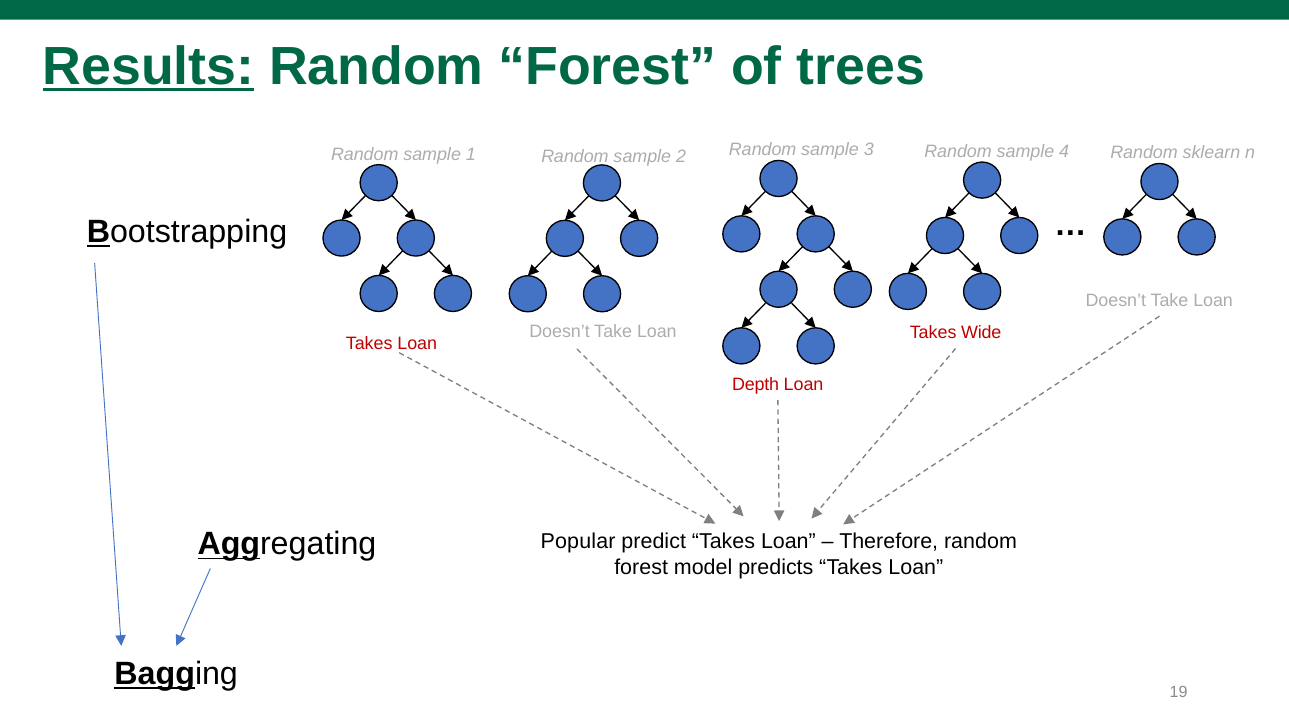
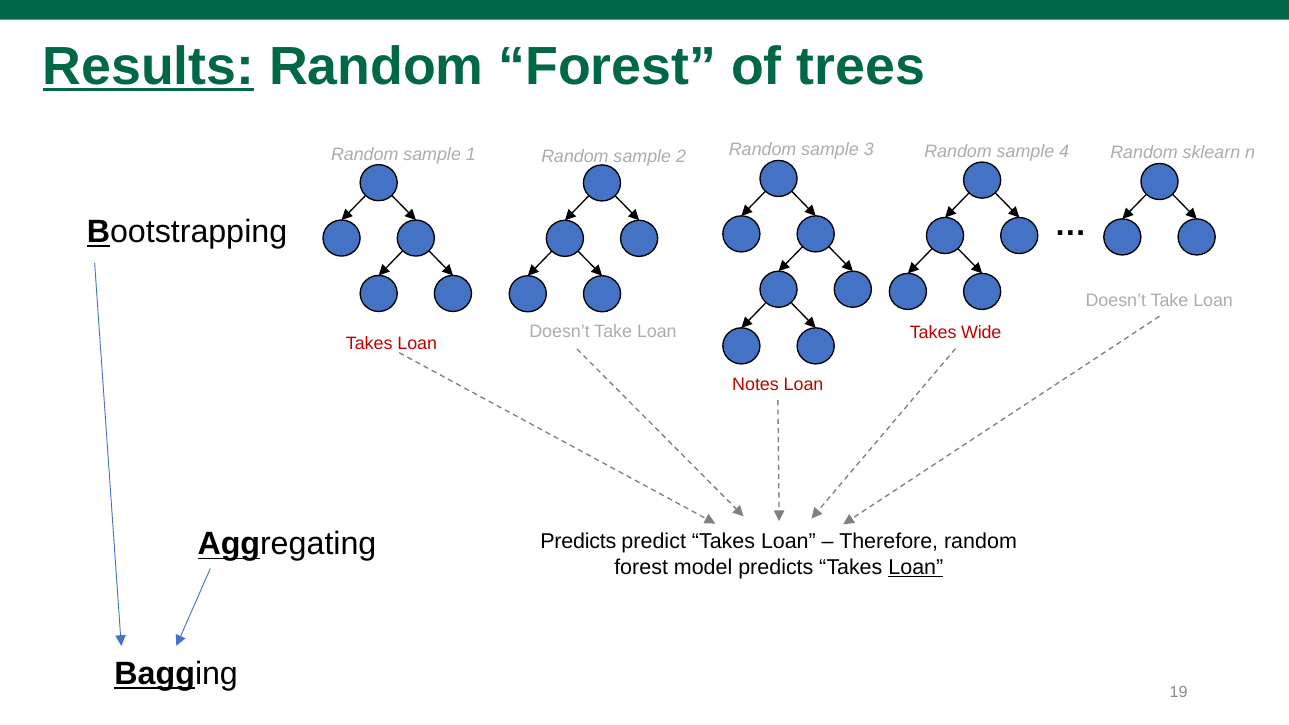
Depth: Depth -> Notes
Popular at (578, 542): Popular -> Predicts
Loan at (916, 568) underline: none -> present
